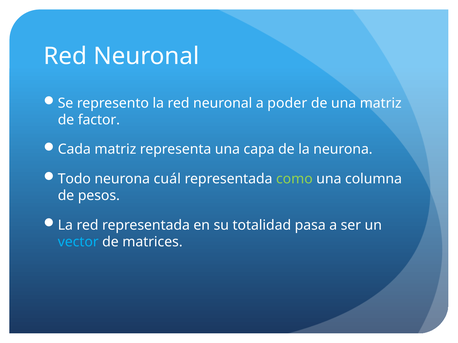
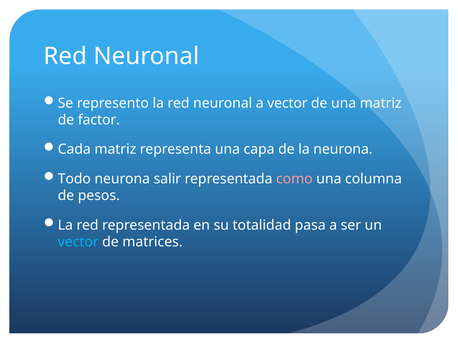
a poder: poder -> vector
cuál: cuál -> salir
como colour: light green -> pink
